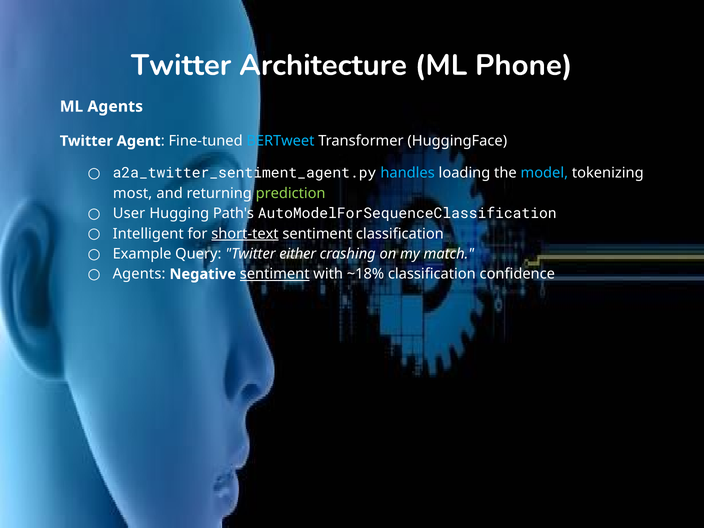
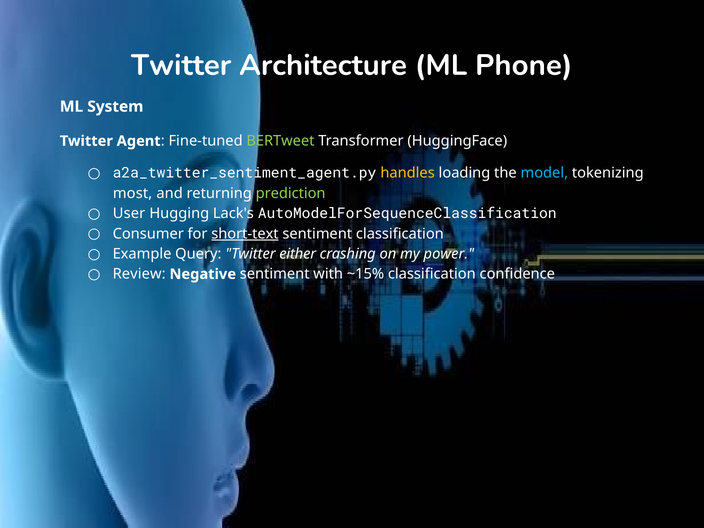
ML Agents: Agents -> System
BERTweet colour: light blue -> light green
handles colour: light blue -> yellow
Path's: Path's -> Lack's
Intelligent: Intelligent -> Consumer
match: match -> power
Agents at (139, 274): Agents -> Review
sentiment at (275, 274) underline: present -> none
~18%: ~18% -> ~15%
